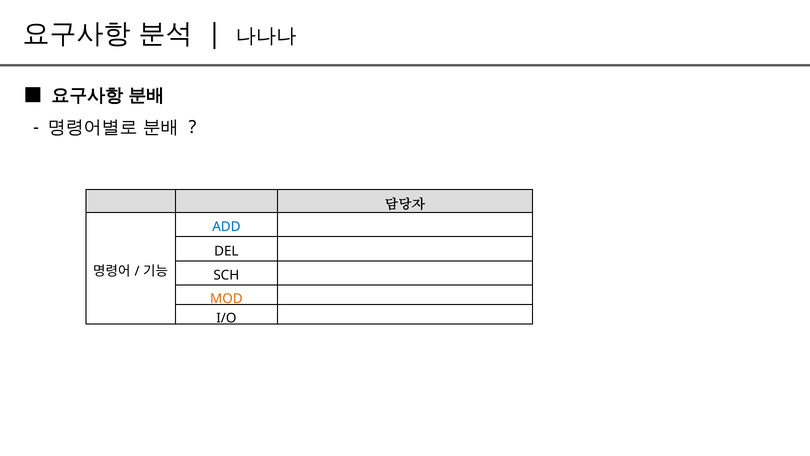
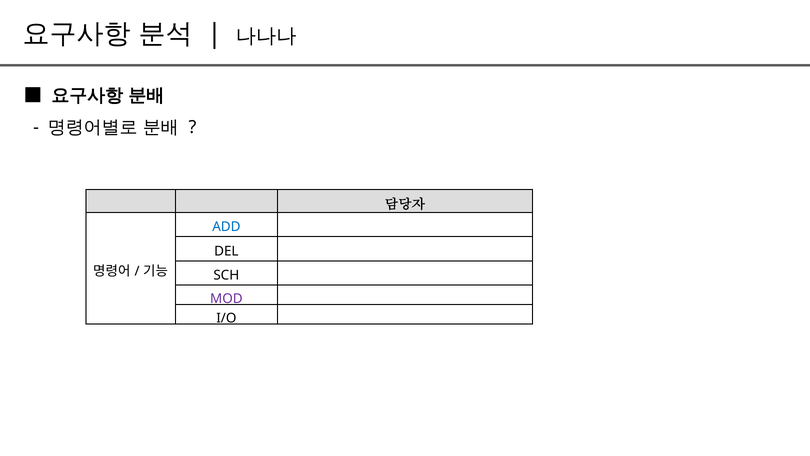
MOD colour: orange -> purple
